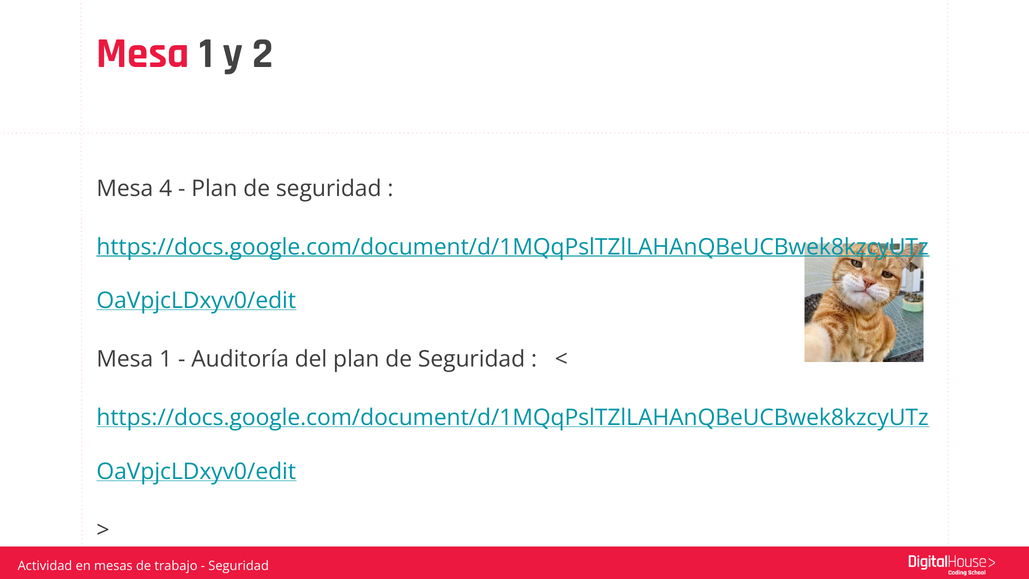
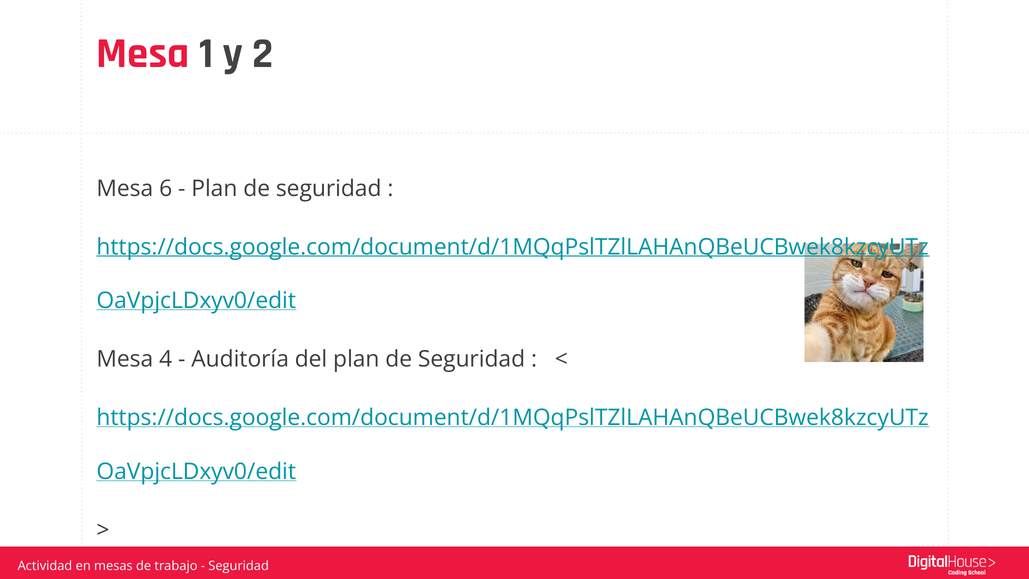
4: 4 -> 6
1 at (166, 359): 1 -> 4
